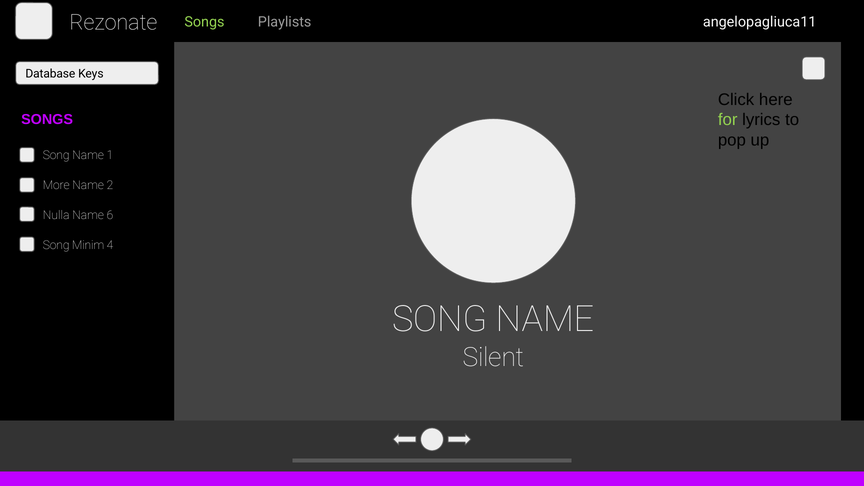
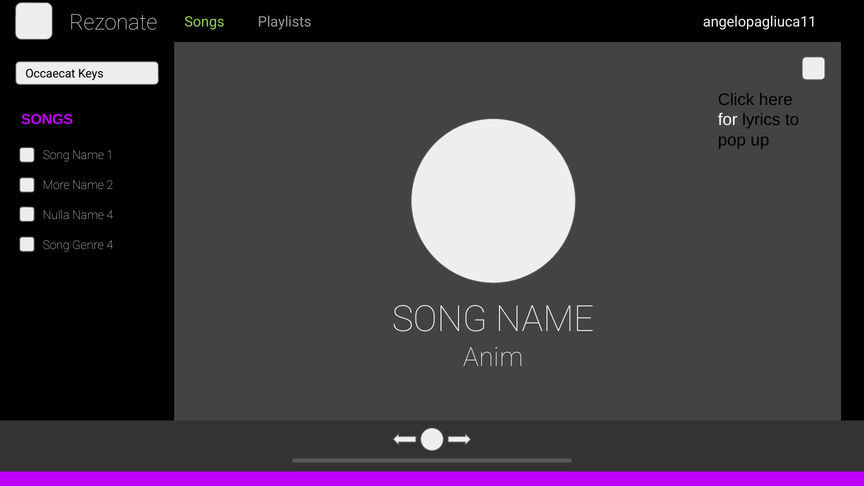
Database: Database -> Occaecat
for colour: light green -> white
Name 6: 6 -> 4
Minim: Minim -> Genre
Silent: Silent -> Anim
